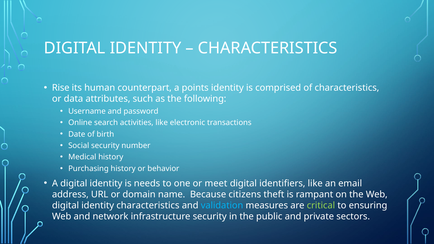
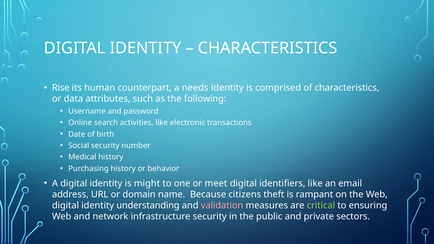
points: points -> needs
needs: needs -> might
identity characteristics: characteristics -> understanding
validation colour: light blue -> pink
